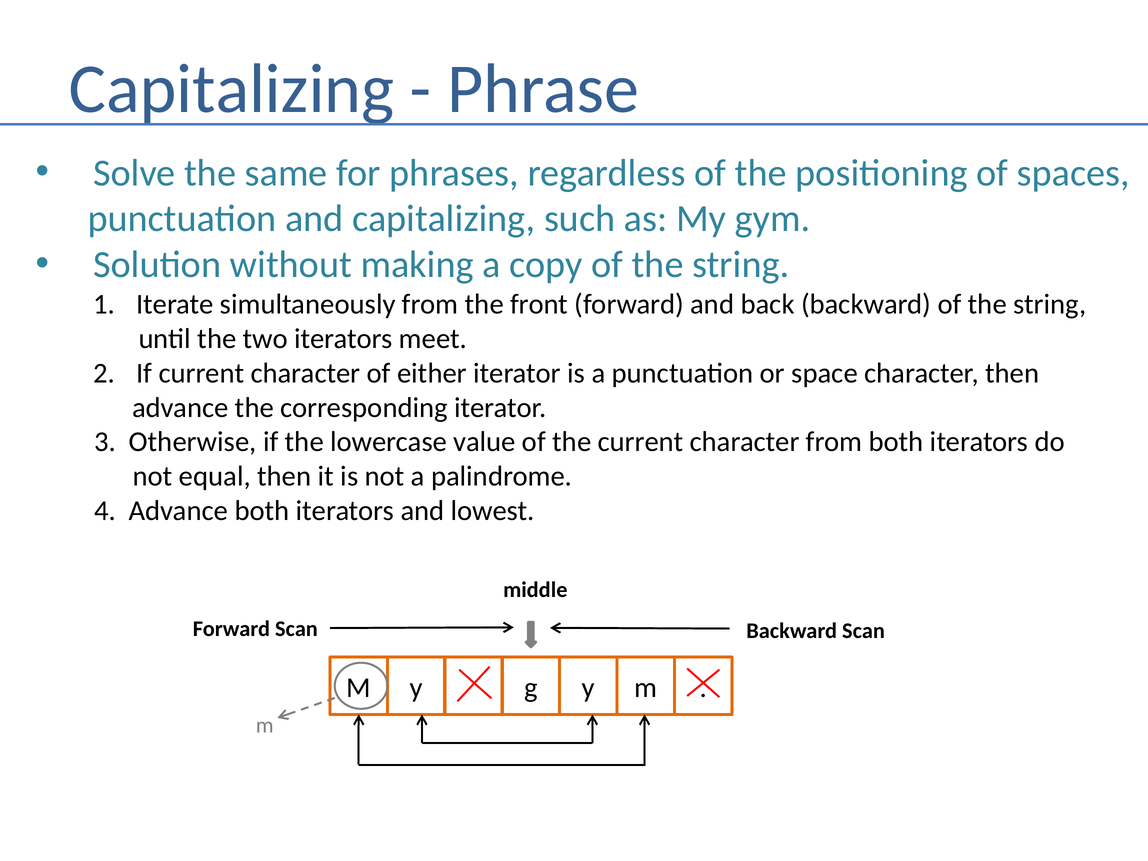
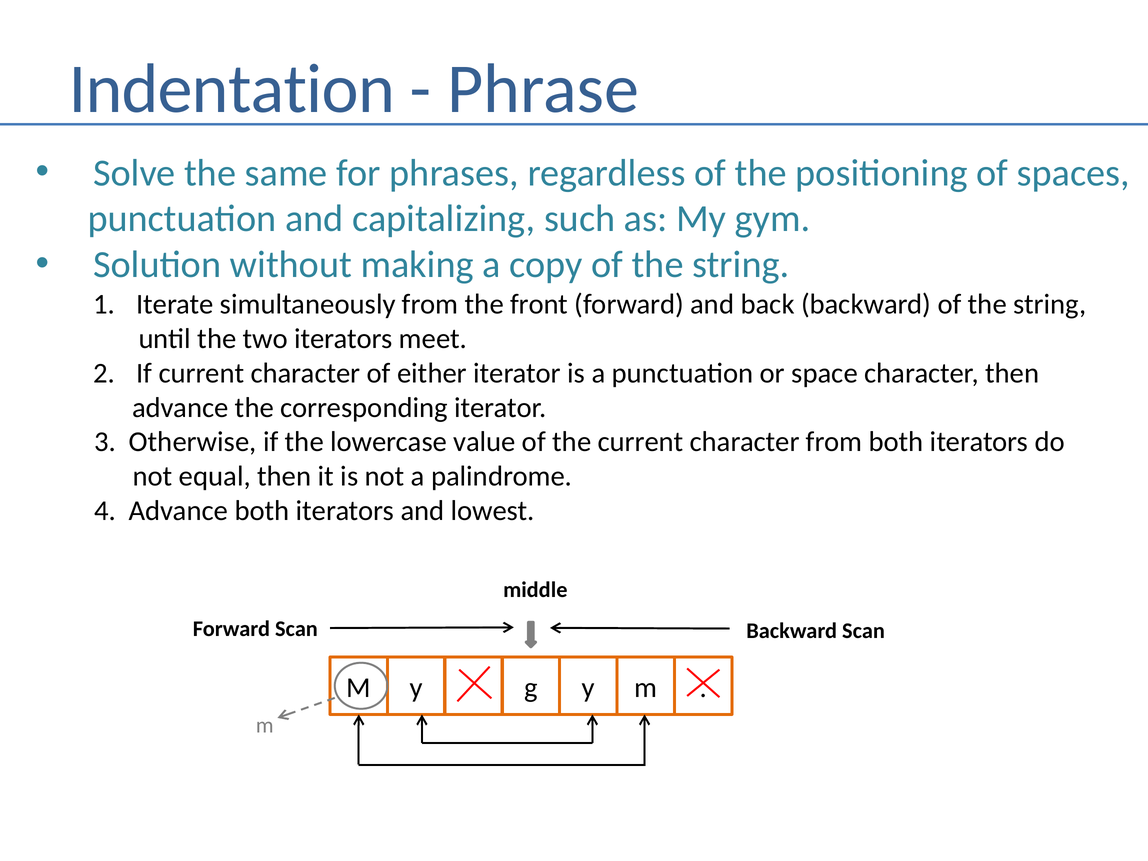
Capitalizing at (232, 89): Capitalizing -> Indentation
